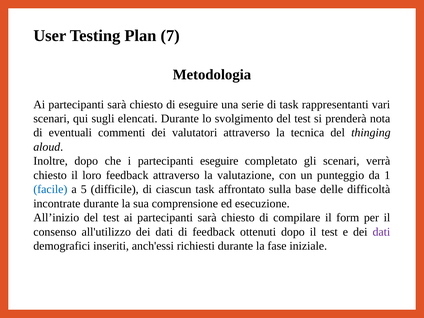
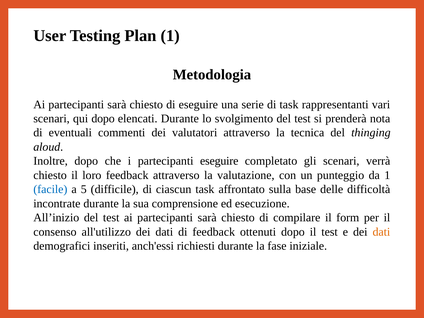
Plan 7: 7 -> 1
qui sugli: sugli -> dopo
dati at (381, 232) colour: purple -> orange
